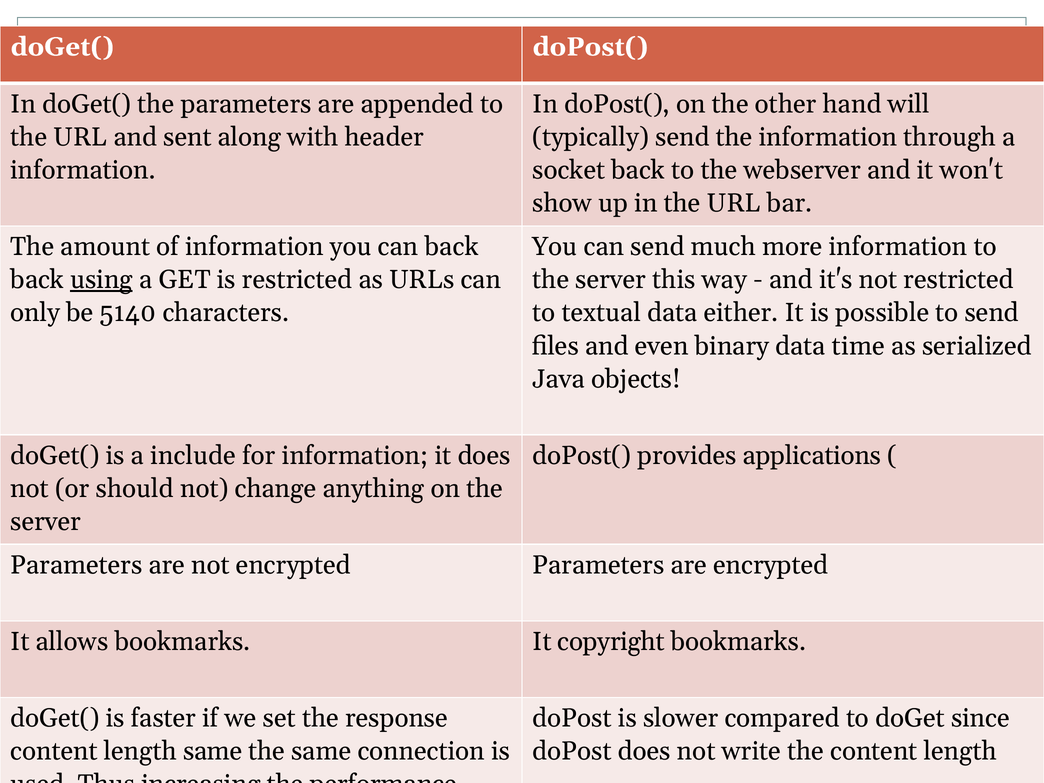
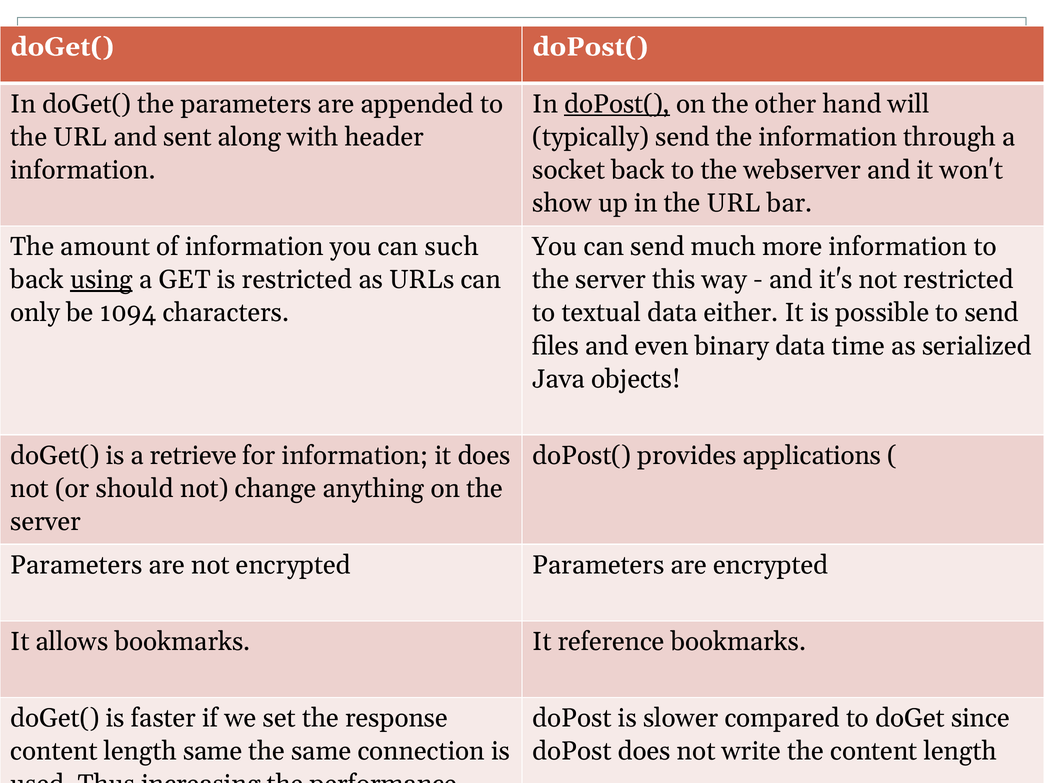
doPost( at (617, 104) underline: none -> present
can back: back -> such
5140: 5140 -> 1094
include: include -> retrieve
copyright: copyright -> reference
